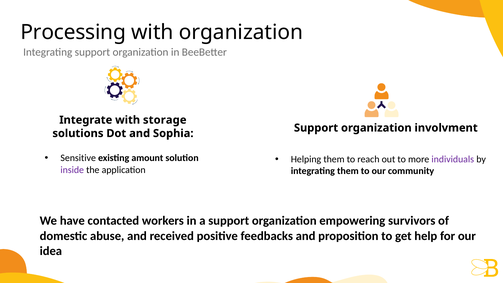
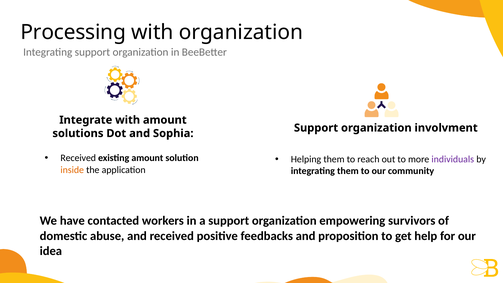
with storage: storage -> amount
Sensitive at (78, 158): Sensitive -> Received
inside colour: purple -> orange
